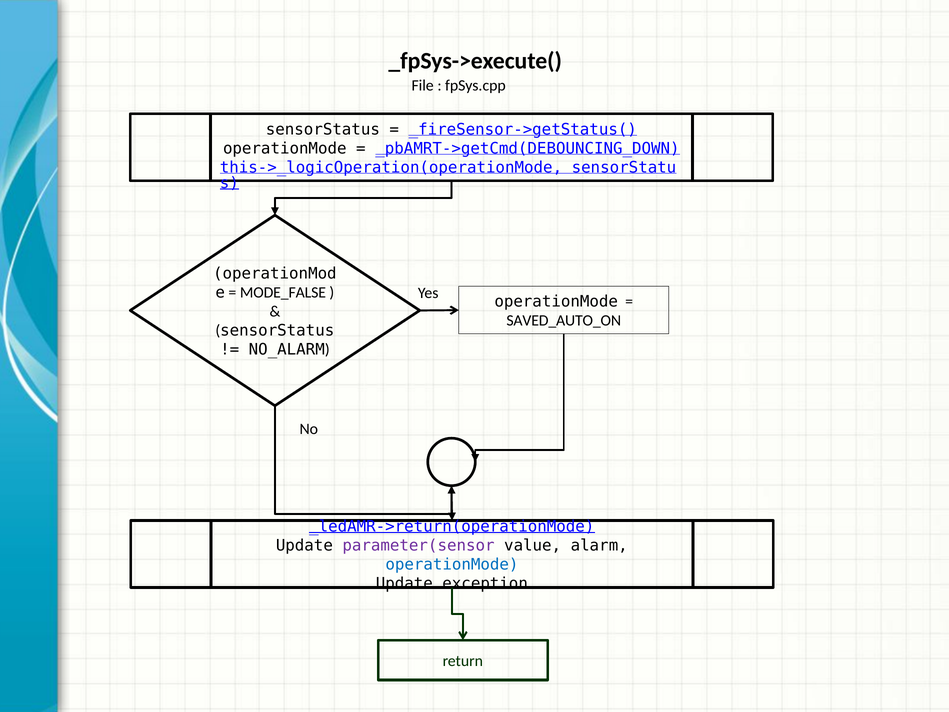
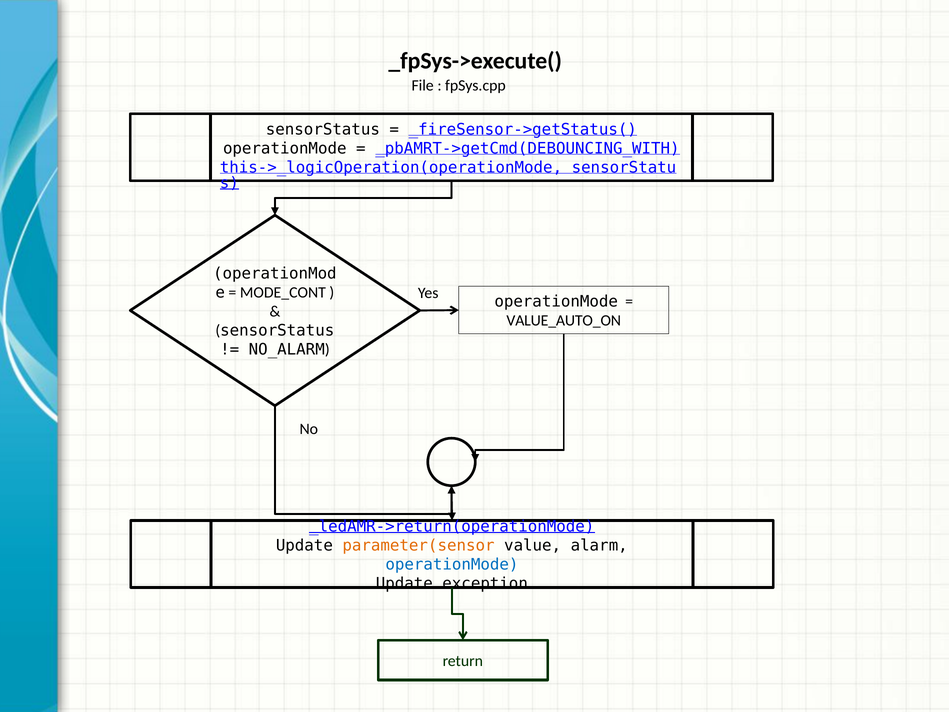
_pbAMRT->getCmd(DEBOUNCING_DOWN: _pbAMRT->getCmd(DEBOUNCING_DOWN -> _pbAMRT->getCmd(DEBOUNCING_WITH
MODE_FALSE: MODE_FALSE -> MODE_CONT
SAVED_AUTO_ON: SAVED_AUTO_ON -> VALUE_AUTO_ON
parameter(sensor colour: purple -> orange
